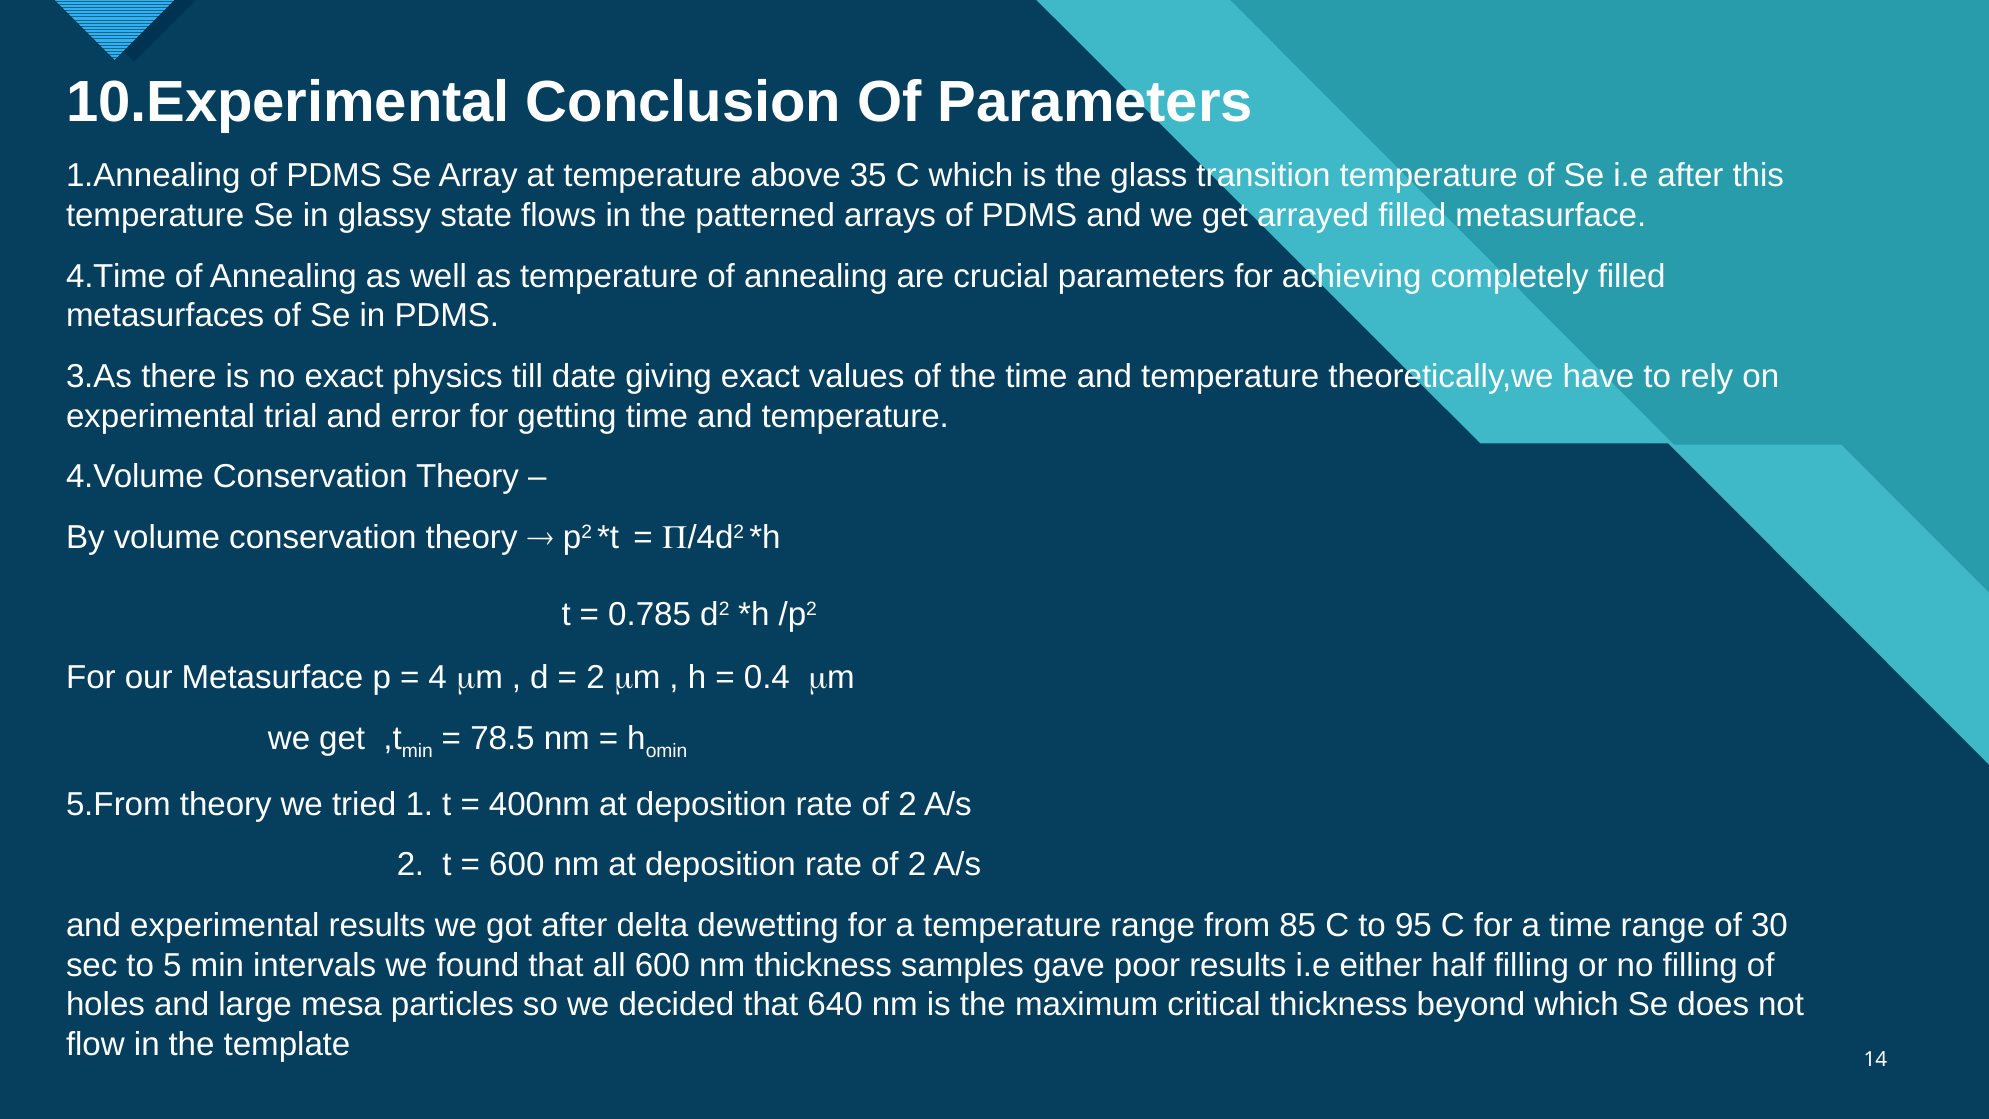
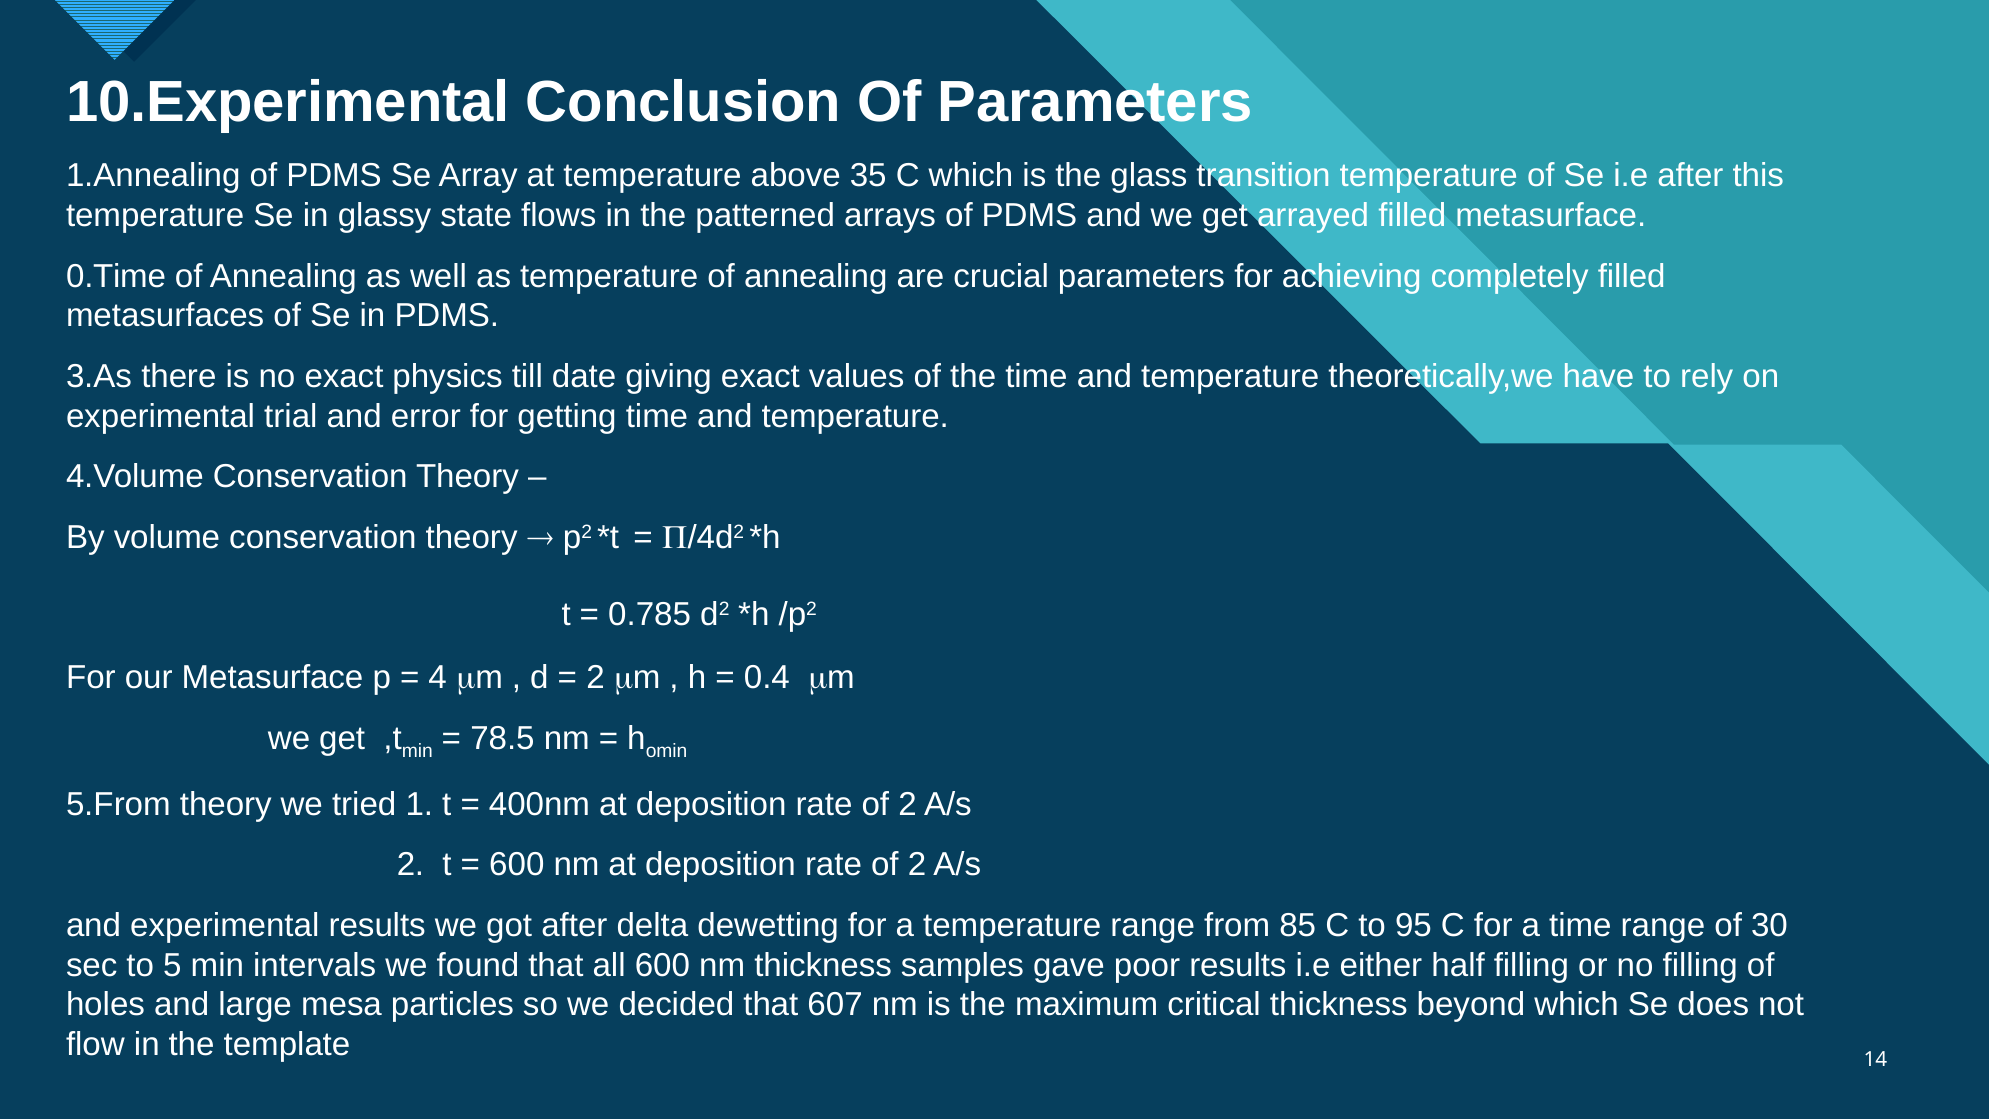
4.Time: 4.Time -> 0.Time
640: 640 -> 607
